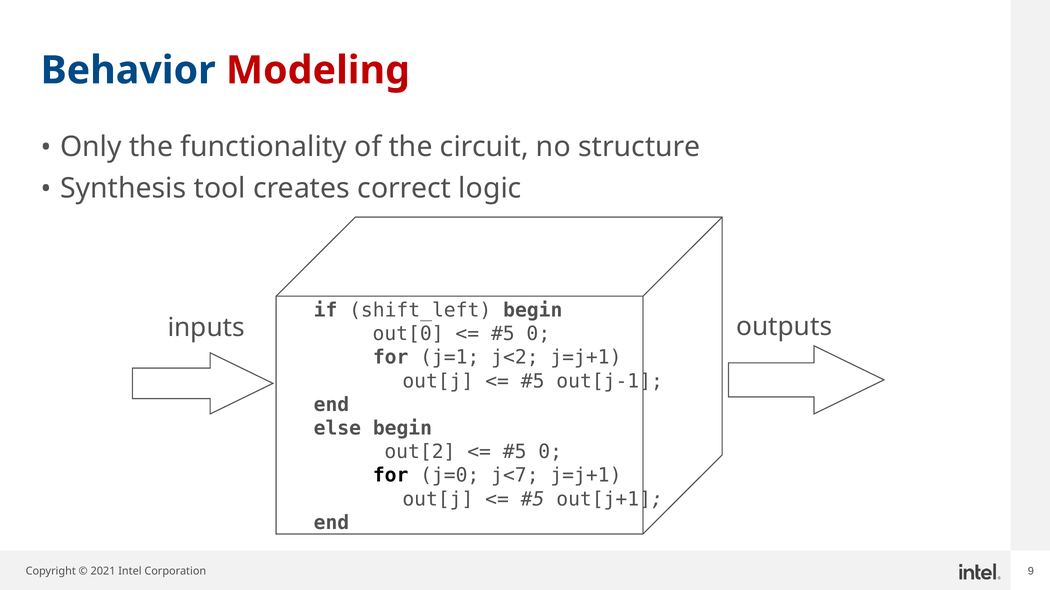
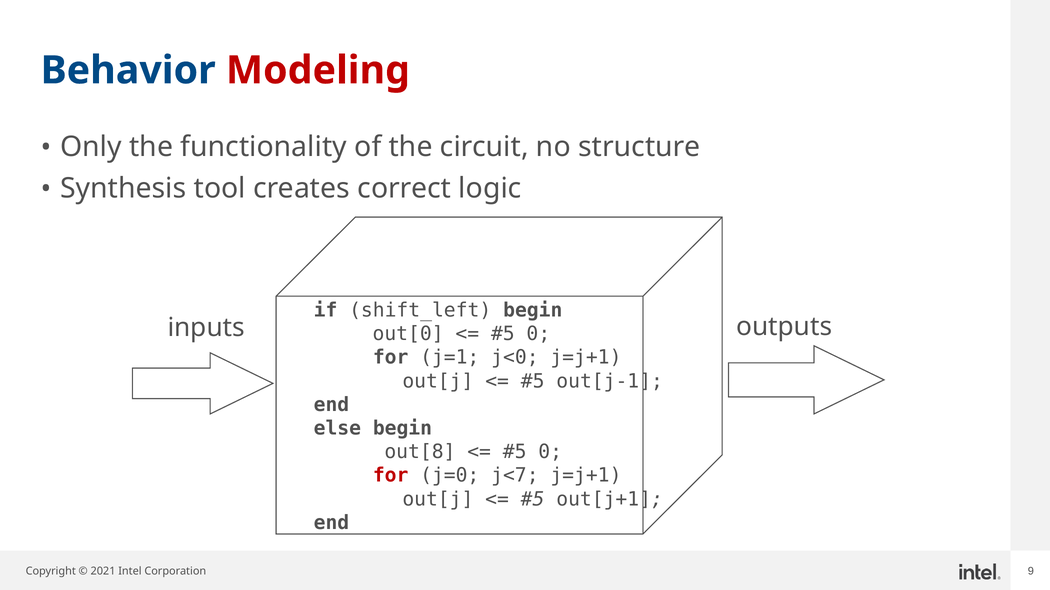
j<2: j<2 -> j<0
out[2: out[2 -> out[8
for at (391, 476) colour: black -> red
